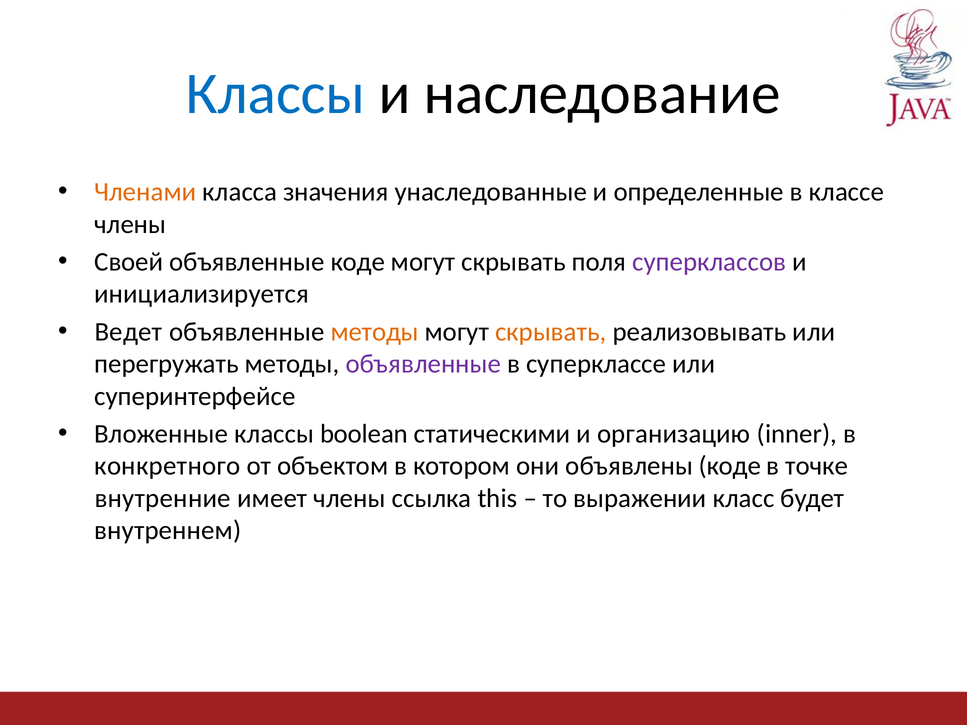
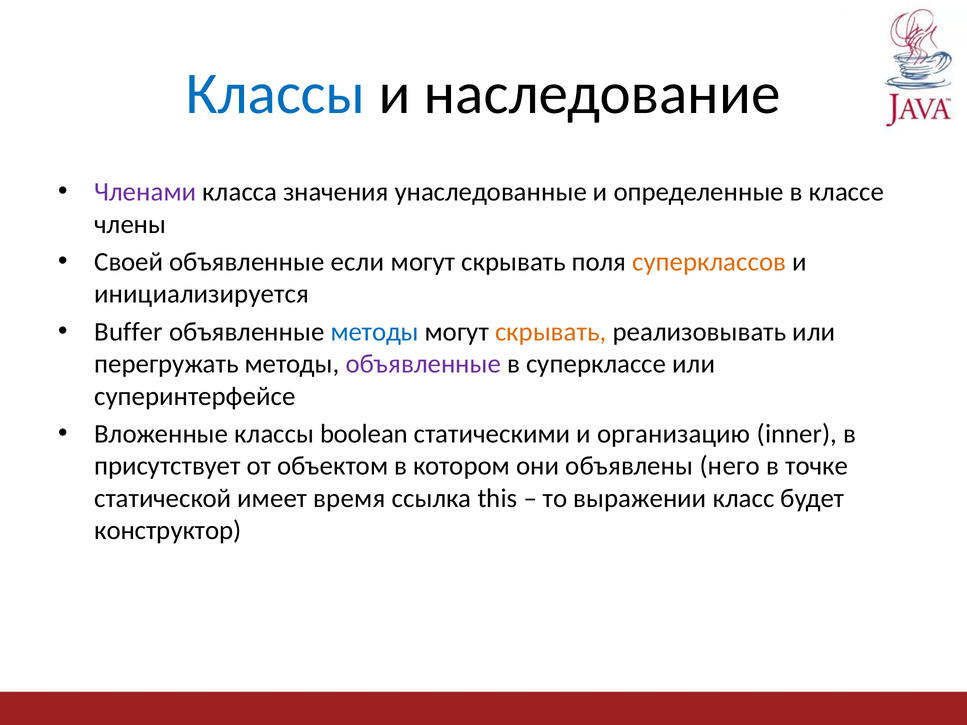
Членами colour: orange -> purple
объявленные коде: коде -> если
суперклассов colour: purple -> orange
Ведет: Ведет -> Buffer
методы at (375, 332) colour: orange -> blue
конкретного: конкретного -> присутствует
объявлены коде: коде -> него
внутренние: внутренние -> статической
имеет члены: члены -> время
внутреннем: внутреннем -> конструктор
